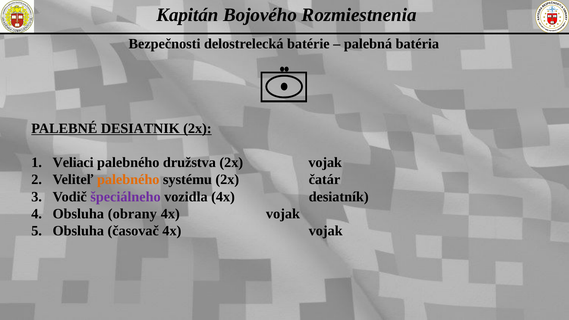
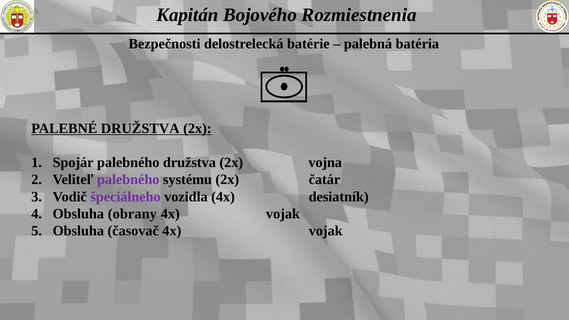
PALEBNÉ DESIATNIK: DESIATNIK -> DRUŽSTVA
Veliaci: Veliaci -> Spojár
2x vojak: vojak -> vojna
palebného at (128, 180) colour: orange -> purple
